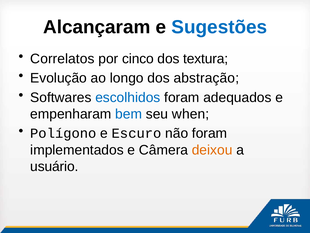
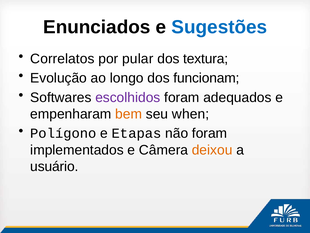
Alcançaram: Alcançaram -> Enunciados
cinco: cinco -> pular
abstração: abstração -> funcionam
escolhidos colour: blue -> purple
bem colour: blue -> orange
Escuro: Escuro -> Etapas
